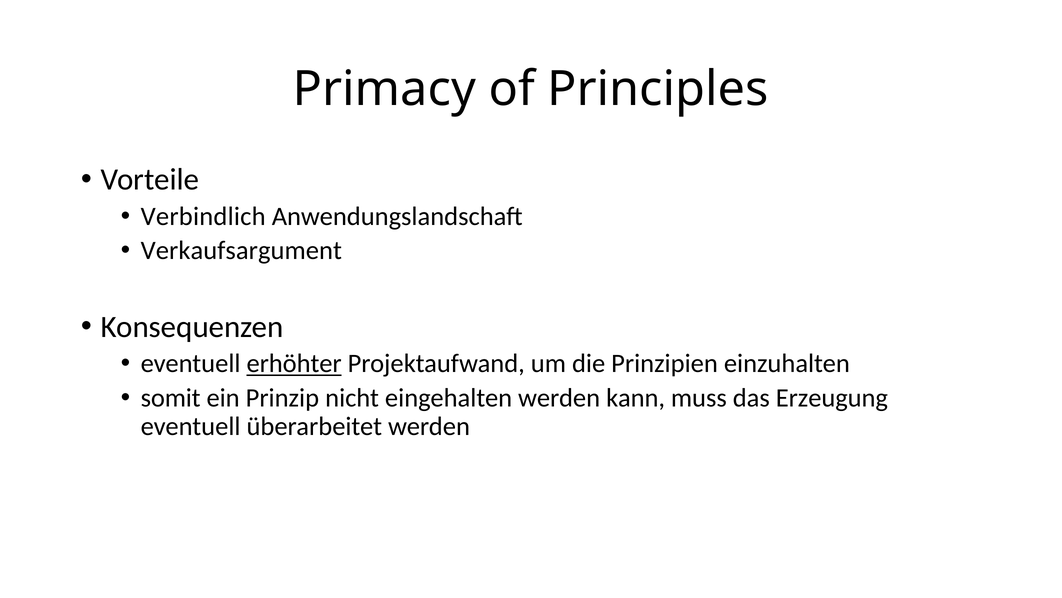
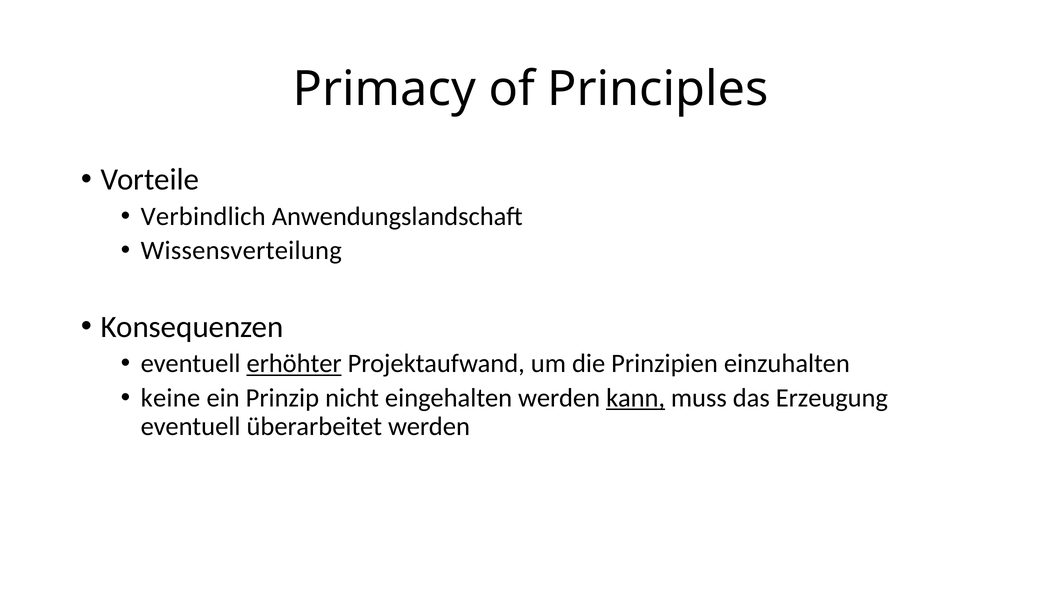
Verkaufsargument: Verkaufsargument -> Wissensverteilung
somit: somit -> keine
kann underline: none -> present
